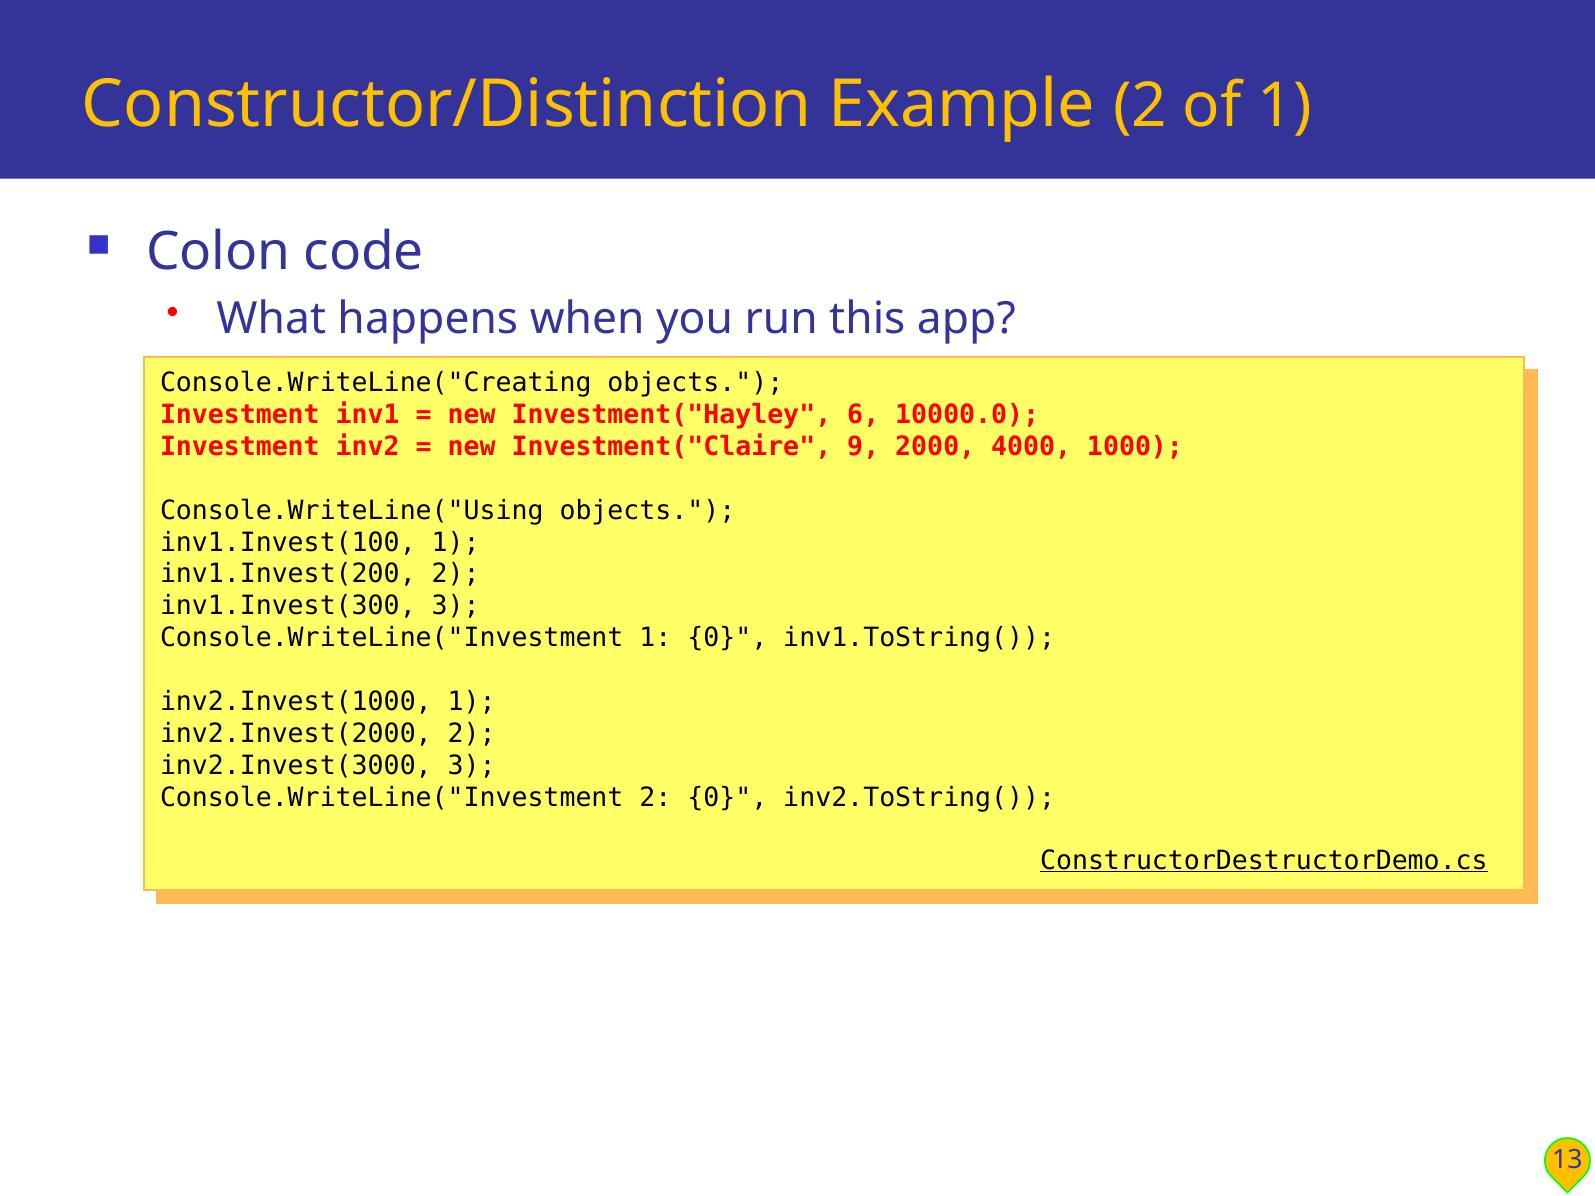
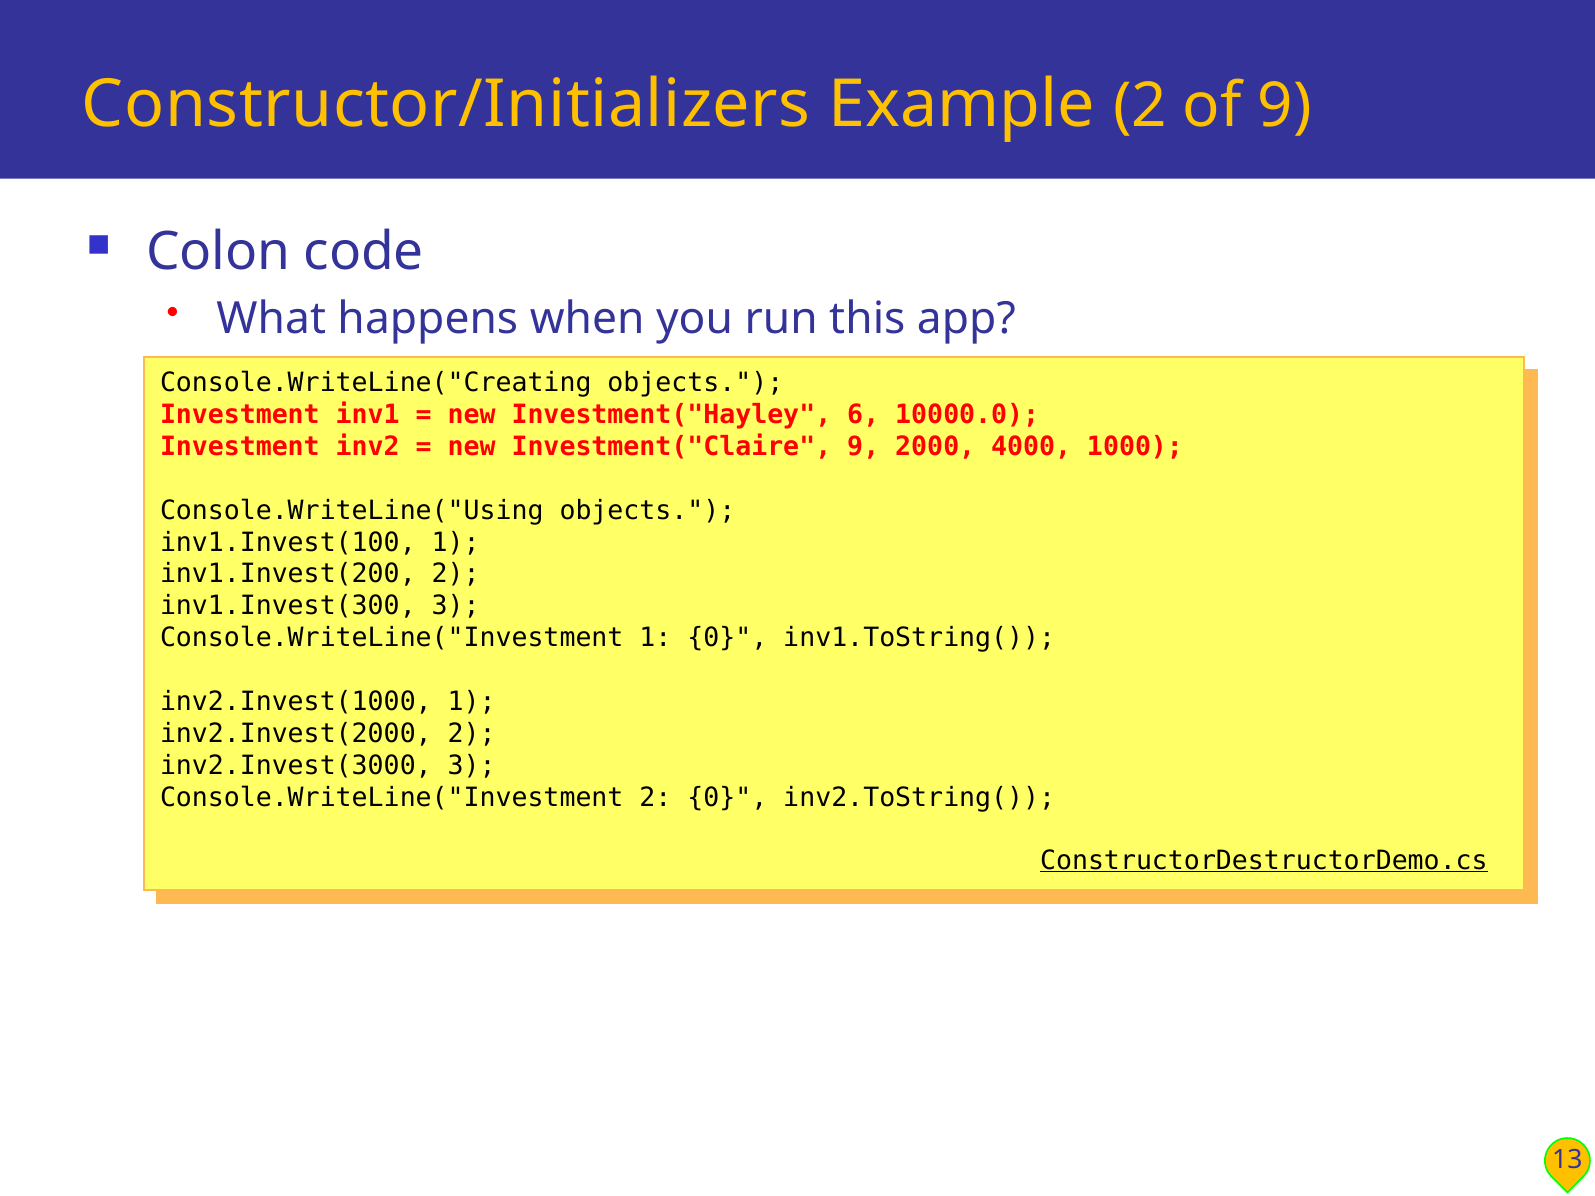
Constructor/Distinction: Constructor/Distinction -> Constructor/Initializers
of 1: 1 -> 9
